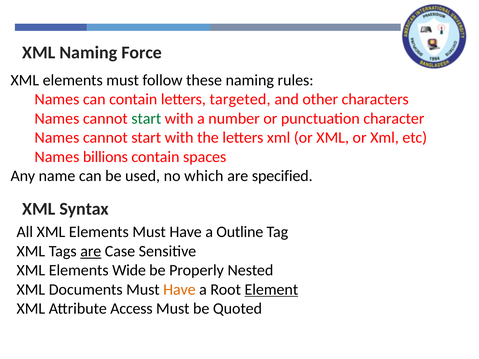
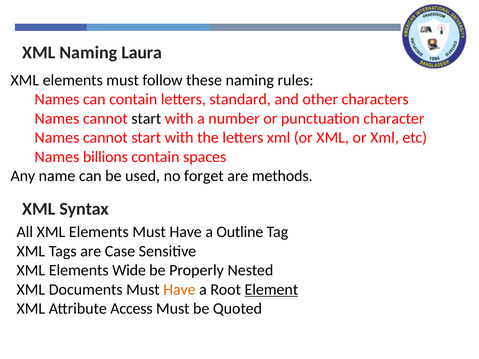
Force: Force -> Laura
targeted: targeted -> standard
start at (146, 119) colour: green -> black
which: which -> forget
specified: specified -> methods
are at (91, 251) underline: present -> none
